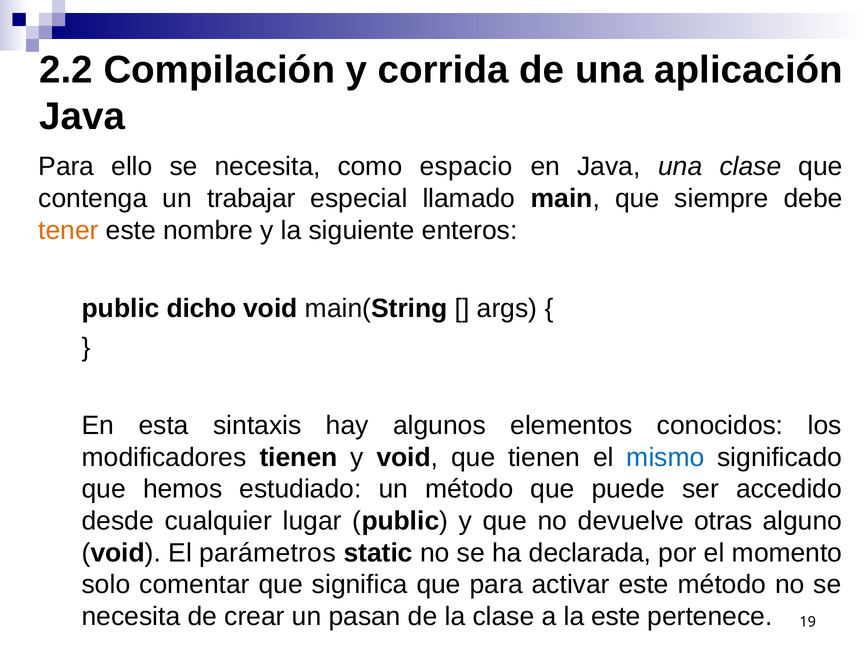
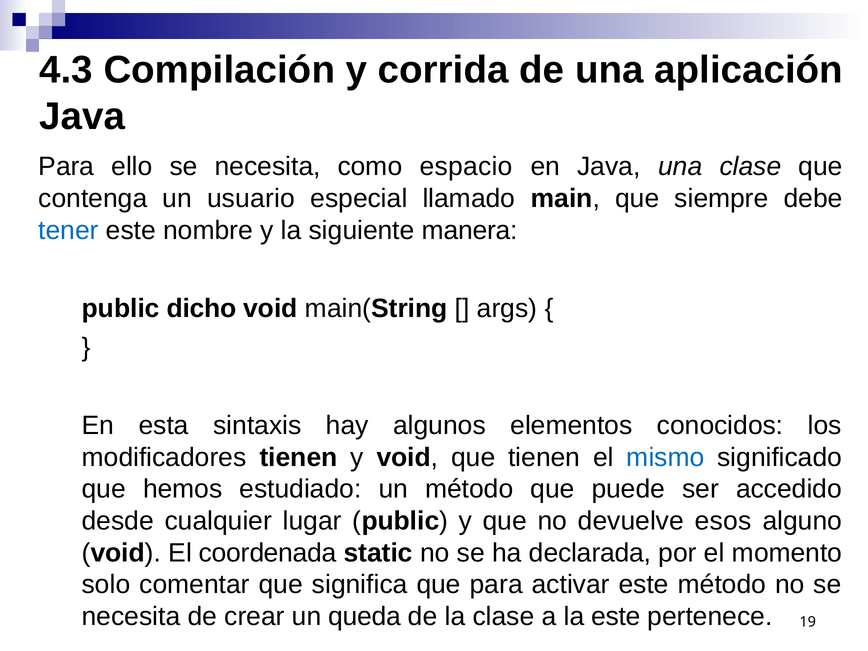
2.2: 2.2 -> 4.3
trabajar: trabajar -> usuario
tener colour: orange -> blue
enteros: enteros -> manera
otras: otras -> esos
parámetros: parámetros -> coordenada
pasan: pasan -> queda
